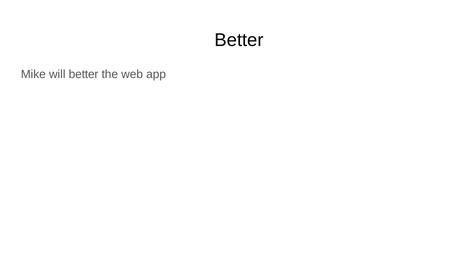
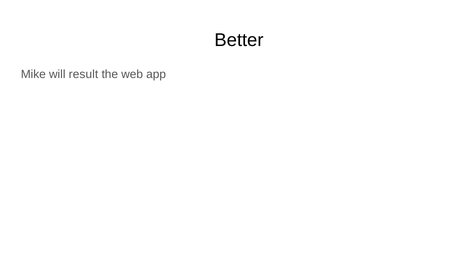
will better: better -> result
